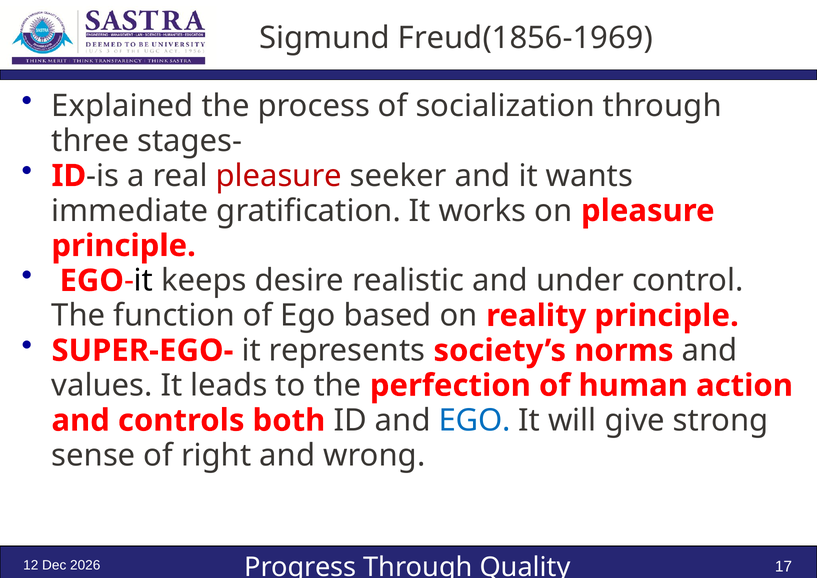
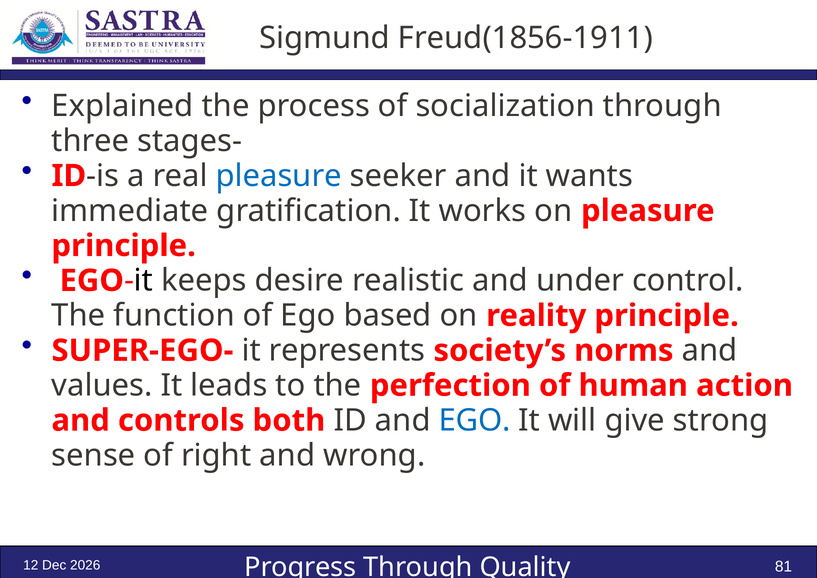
Freud(1856-1969: Freud(1856-1969 -> Freud(1856-1911
pleasure at (279, 176) colour: red -> blue
17: 17 -> 81
